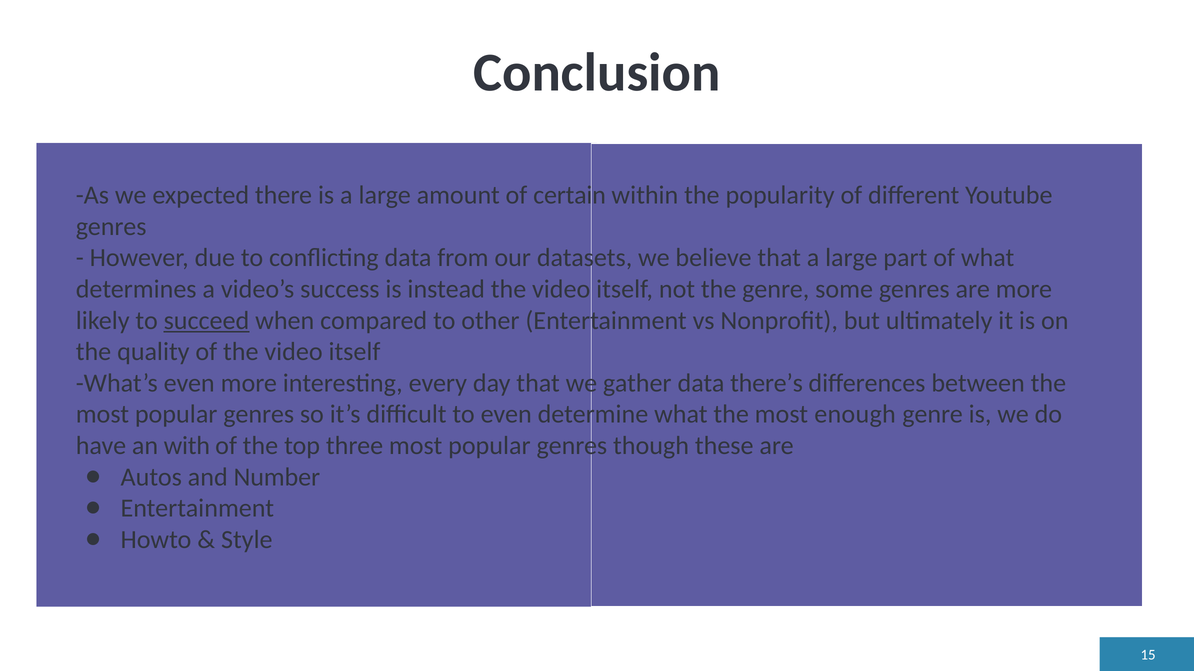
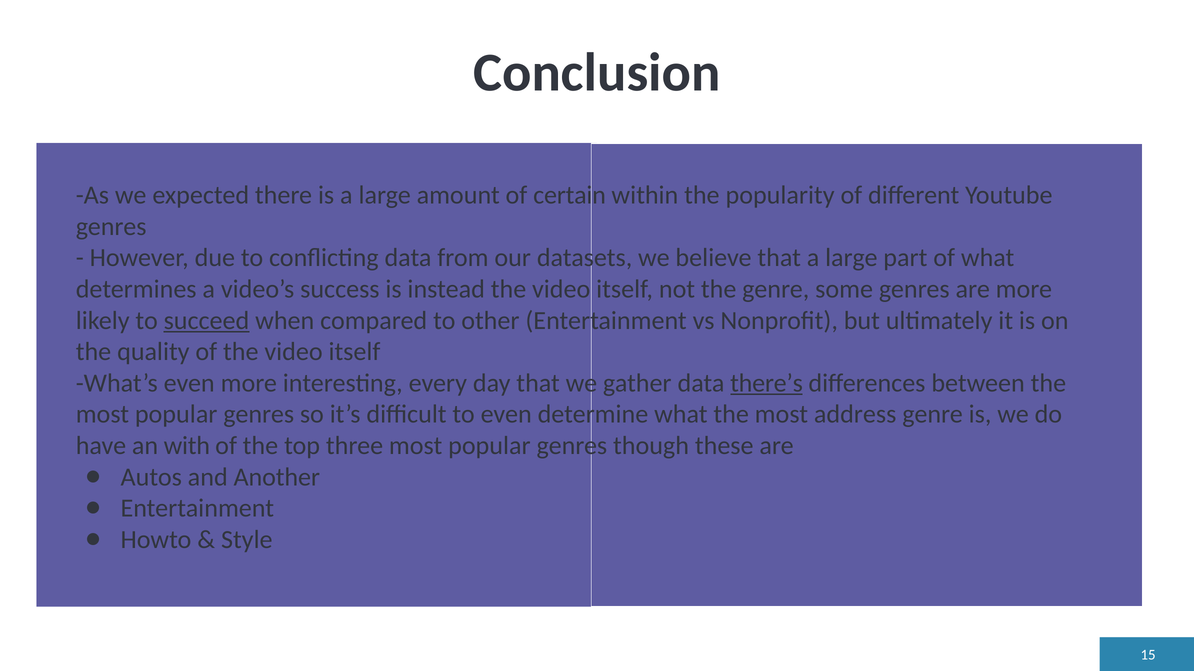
there’s underline: none -> present
enough: enough -> address
Number: Number -> Another
